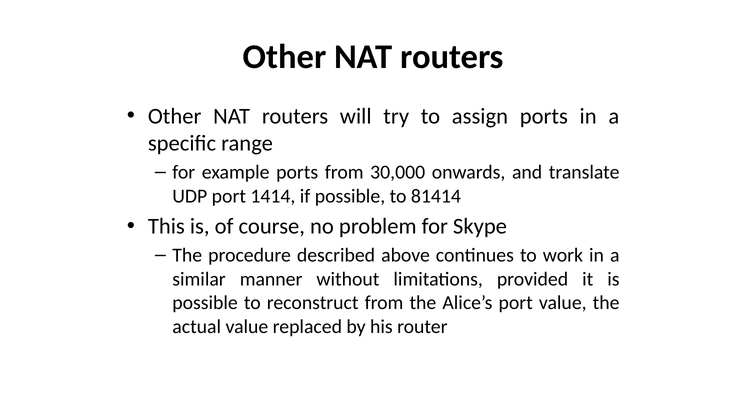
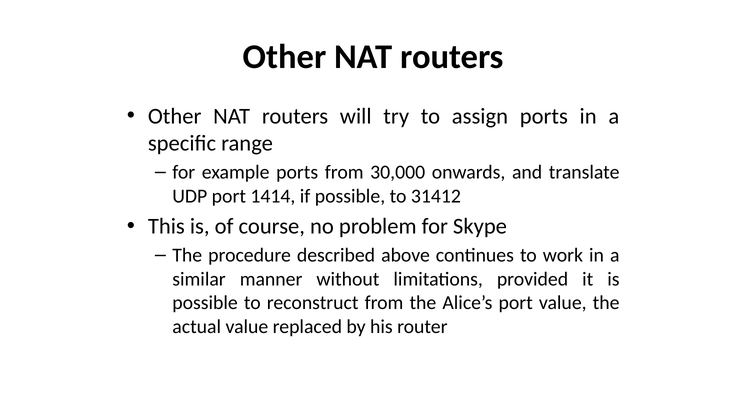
81414: 81414 -> 31412
